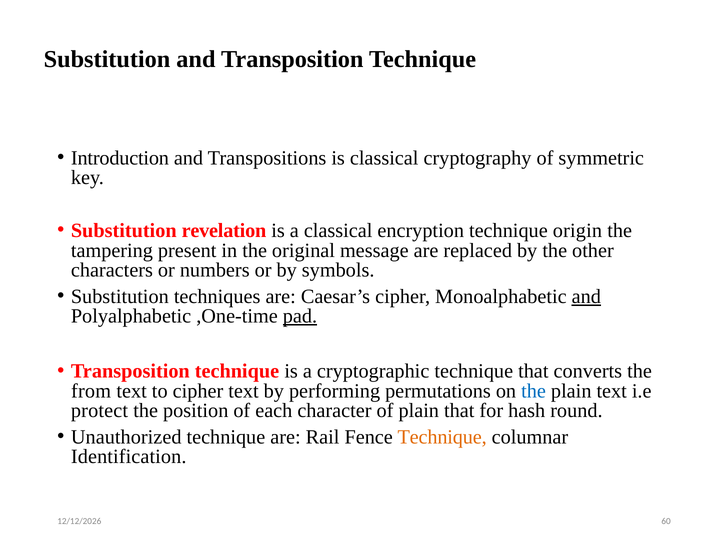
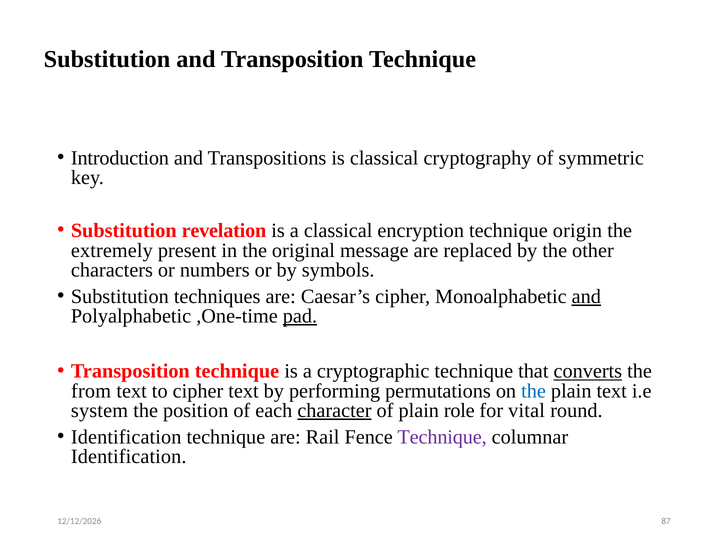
tampering: tampering -> extremely
converts underline: none -> present
protect: protect -> system
character underline: none -> present
plain that: that -> role
hash: hash -> vital
Unauthorized at (126, 437): Unauthorized -> Identification
Technique at (442, 437) colour: orange -> purple
60: 60 -> 87
